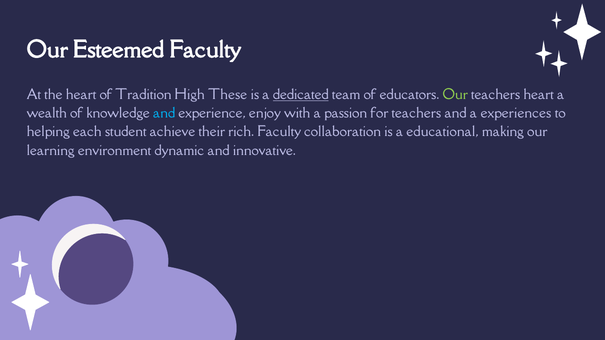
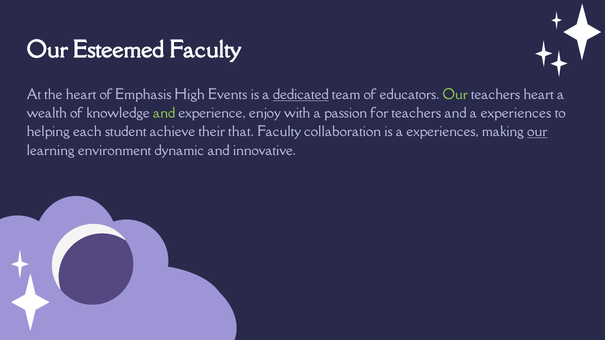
Tradition: Tradition -> Emphasis
These: These -> Events
and at (164, 114) colour: light blue -> light green
rich: rich -> that
is a educational: educational -> experiences
our at (537, 132) underline: none -> present
